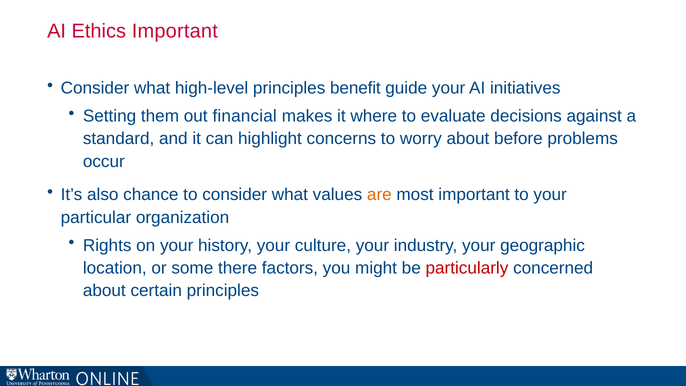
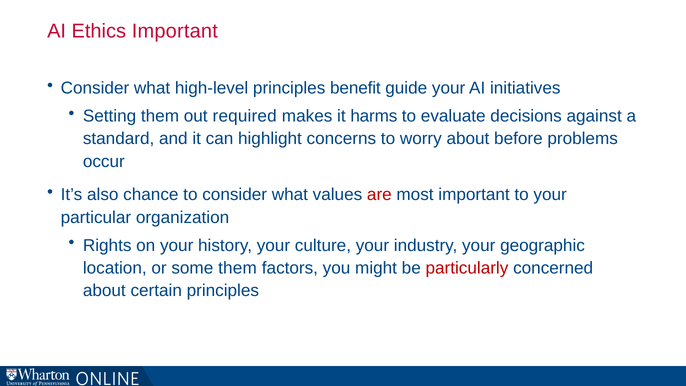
financial: financial -> required
where: where -> harms
are colour: orange -> red
some there: there -> them
